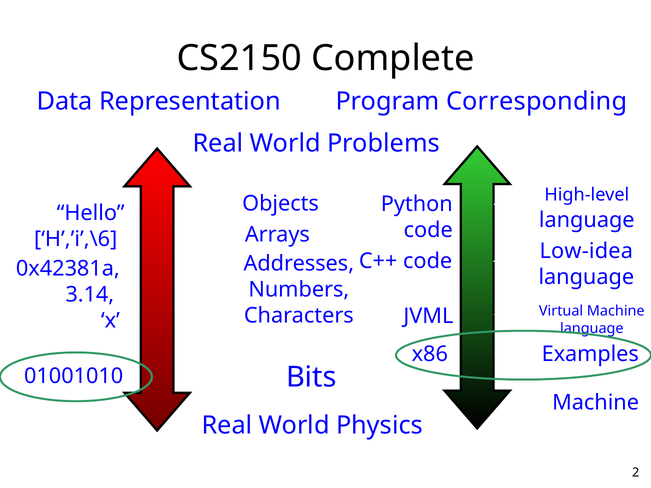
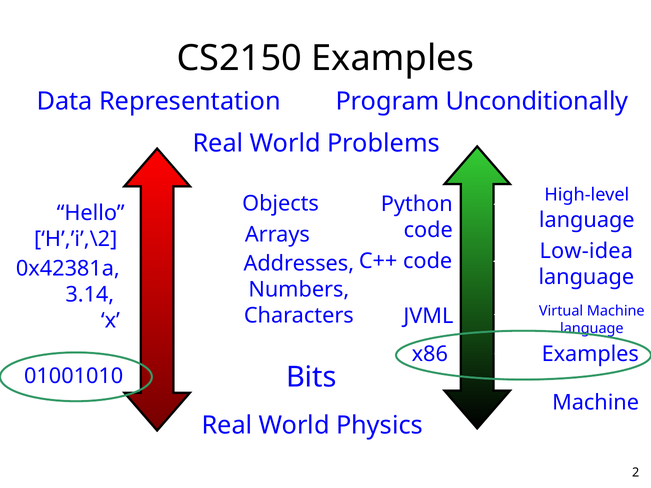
CS2150 Complete: Complete -> Examples
Corresponding: Corresponding -> Unconditionally
H’,’i’,\6: H’,’i’,\6 -> H’,’i’,\2
